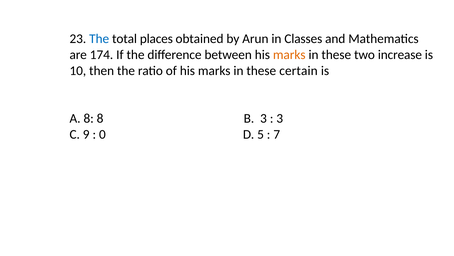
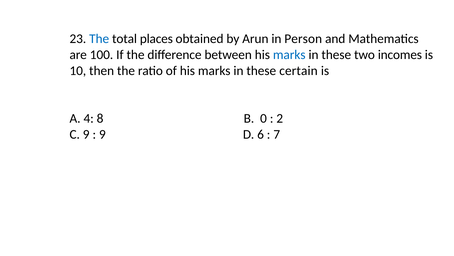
Classes: Classes -> Person
174: 174 -> 100
marks at (289, 55) colour: orange -> blue
increase: increase -> incomes
A 8: 8 -> 4
B 3: 3 -> 0
3 at (280, 118): 3 -> 2
0 at (102, 134): 0 -> 9
5: 5 -> 6
